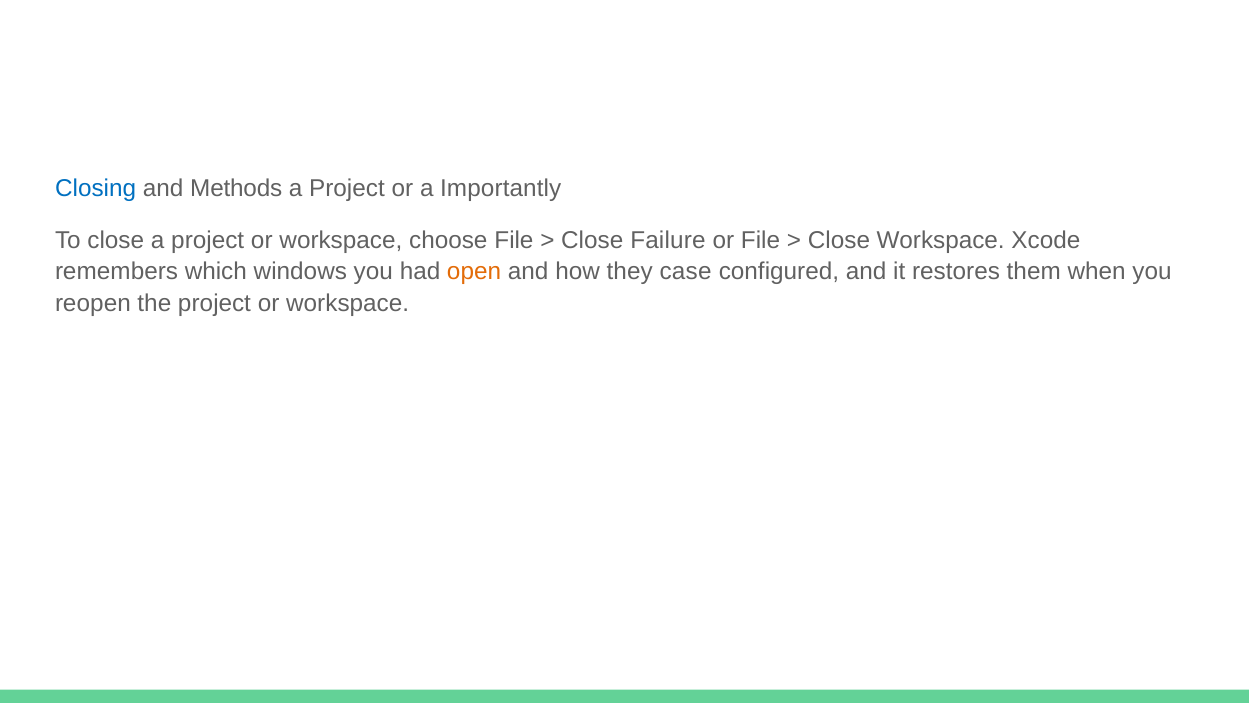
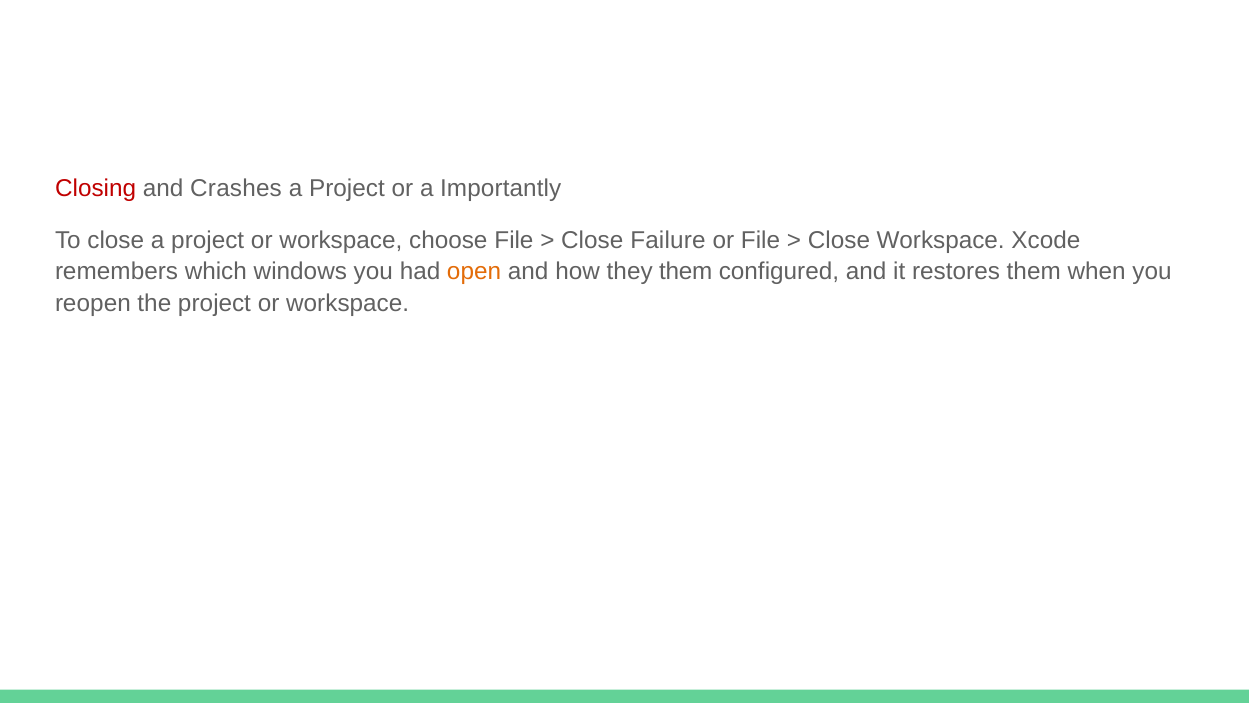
Closing colour: blue -> red
Methods: Methods -> Crashes
they case: case -> them
